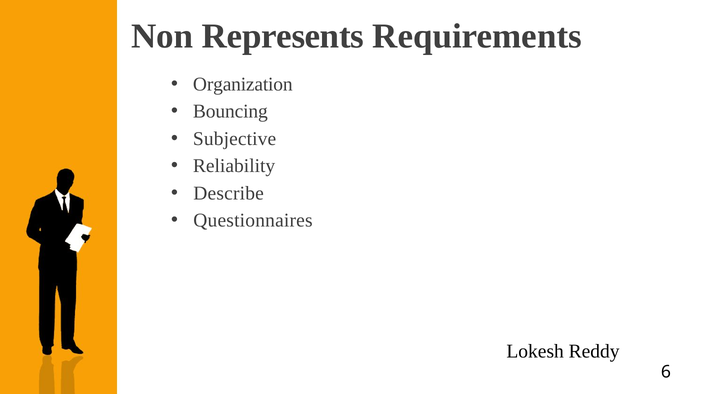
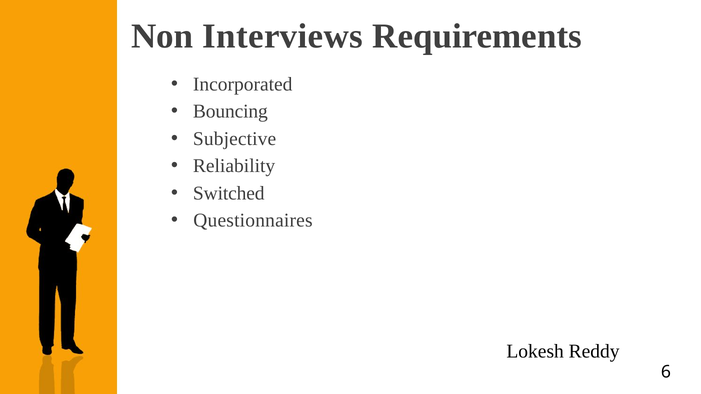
Represents: Represents -> Interviews
Organization: Organization -> Incorporated
Describe: Describe -> Switched
